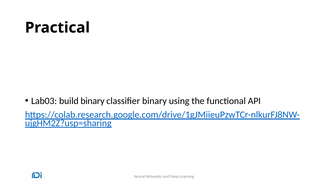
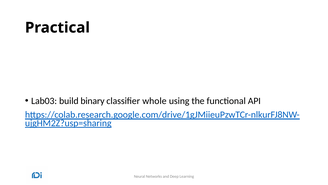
classifier binary: binary -> whole
